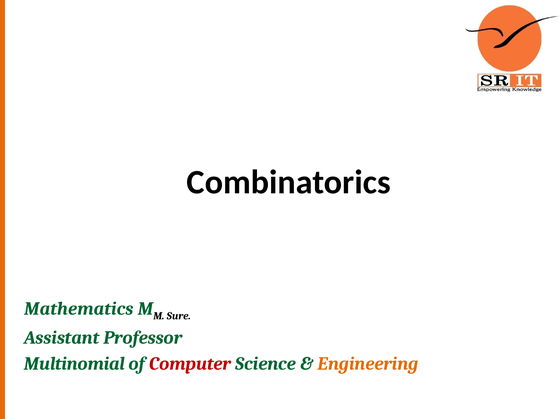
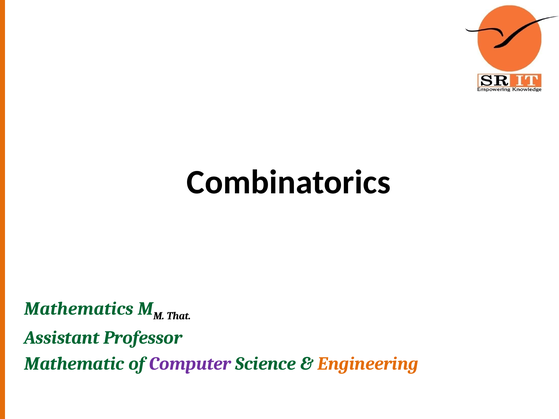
Sure: Sure -> That
Multinomial: Multinomial -> Mathematic
Computer colour: red -> purple
